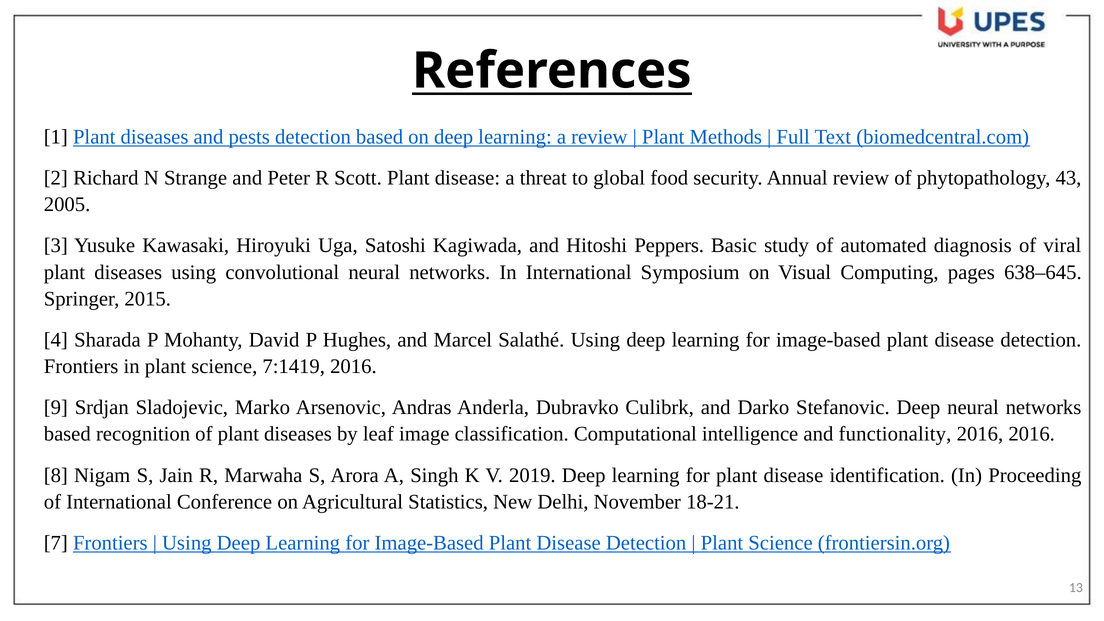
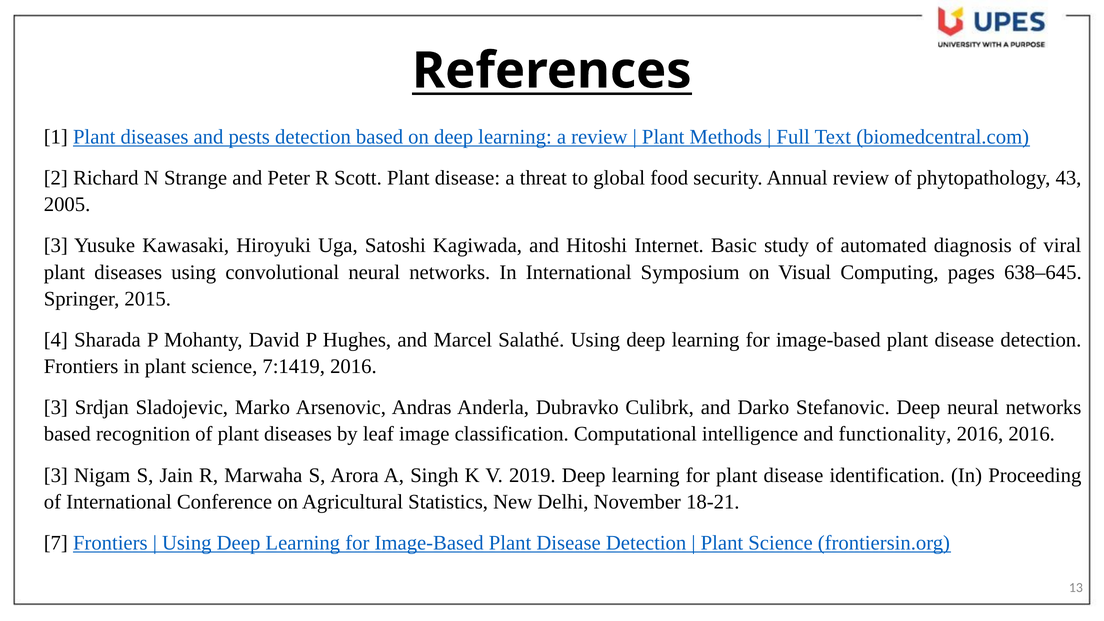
Peppers: Peppers -> Internet
9 at (56, 408): 9 -> 3
8 at (56, 475): 8 -> 3
